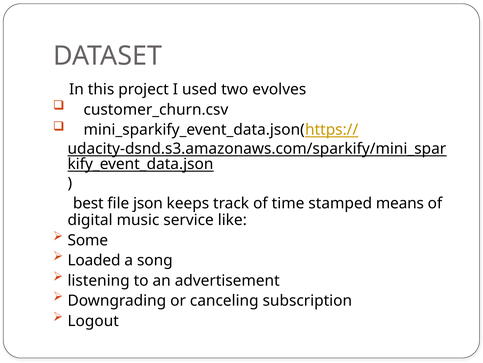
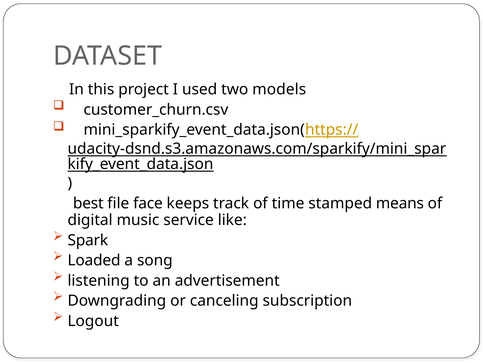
evolves: evolves -> models
json: json -> face
Some: Some -> Spark
